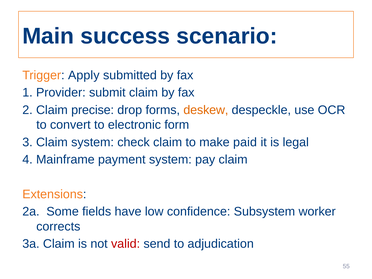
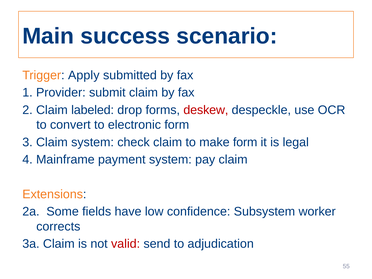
precise: precise -> labeled
deskew colour: orange -> red
make paid: paid -> form
